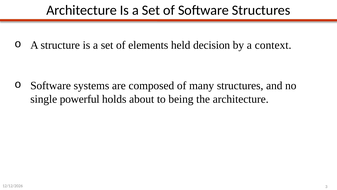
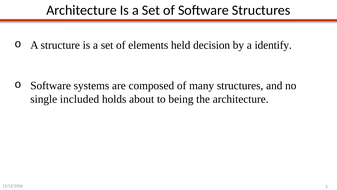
context: context -> identify
powerful: powerful -> included
